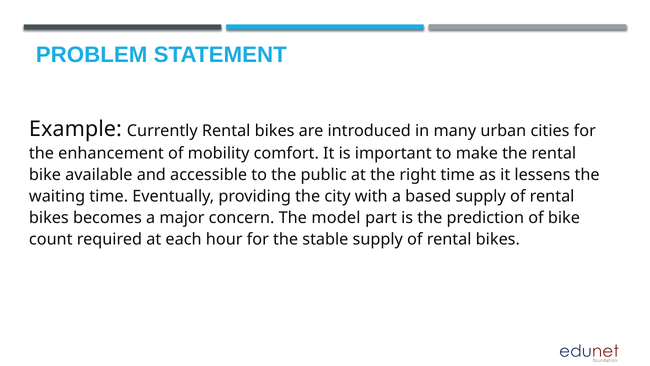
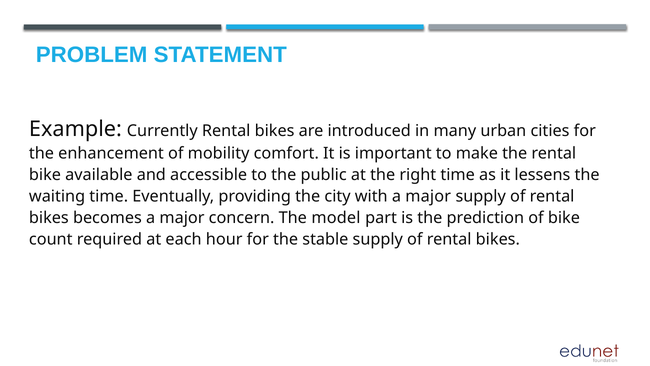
with a based: based -> major
